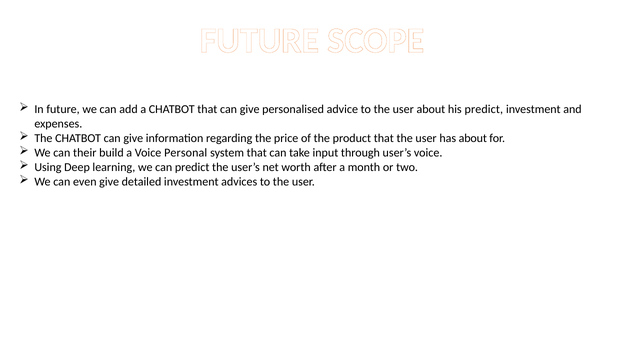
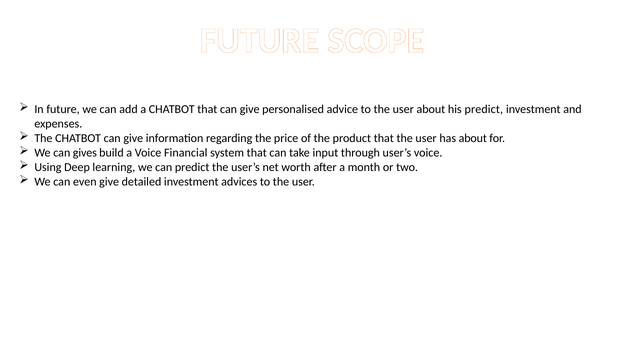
their: their -> gives
Personal: Personal -> Financial
